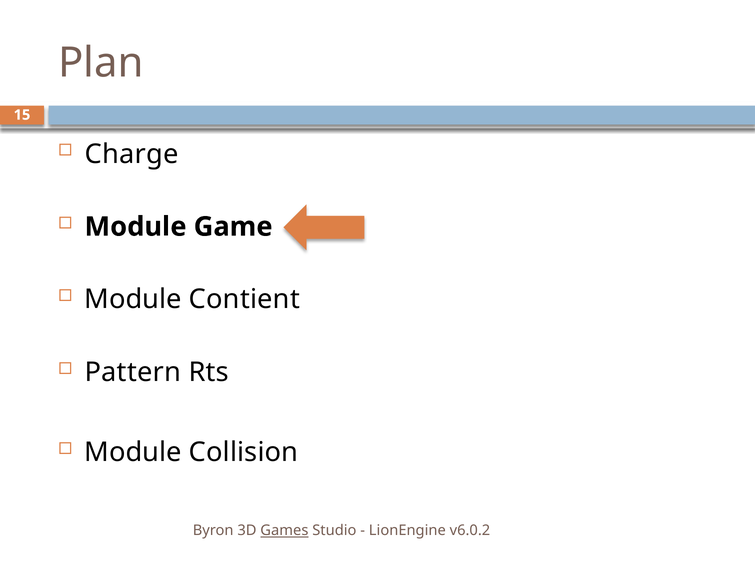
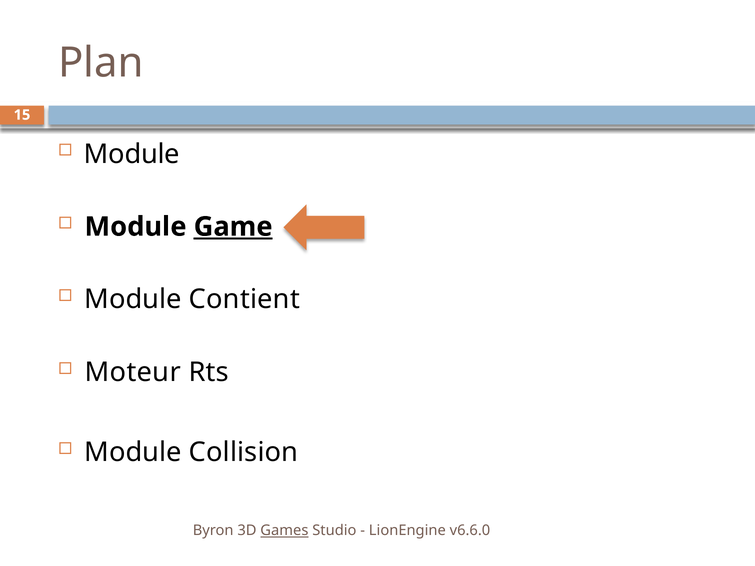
Charge at (132, 154): Charge -> Module
Game underline: none -> present
Pattern: Pattern -> Moteur
v6.0.2: v6.0.2 -> v6.6.0
